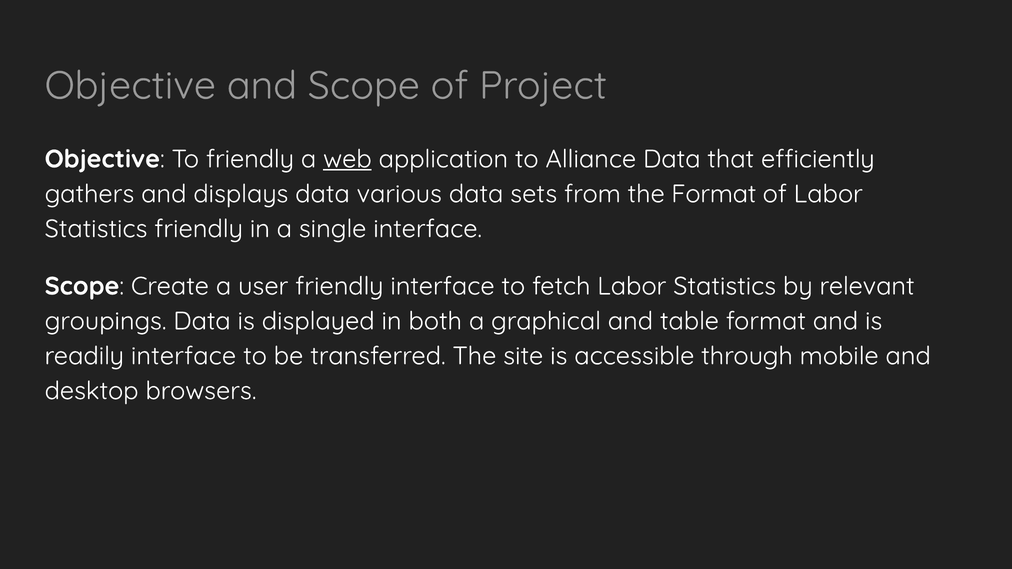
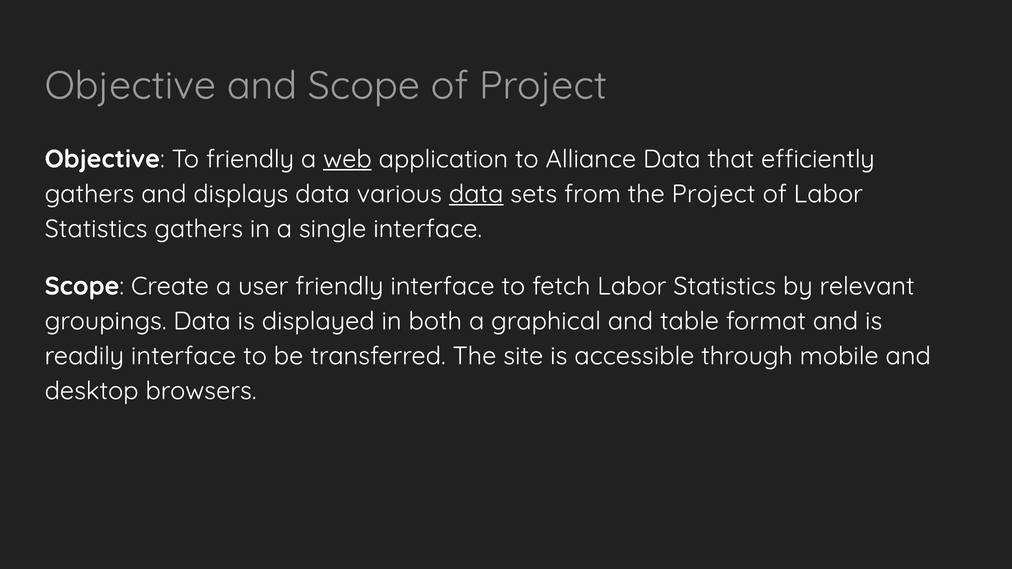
data at (476, 194) underline: none -> present
the Format: Format -> Project
Statistics friendly: friendly -> gathers
